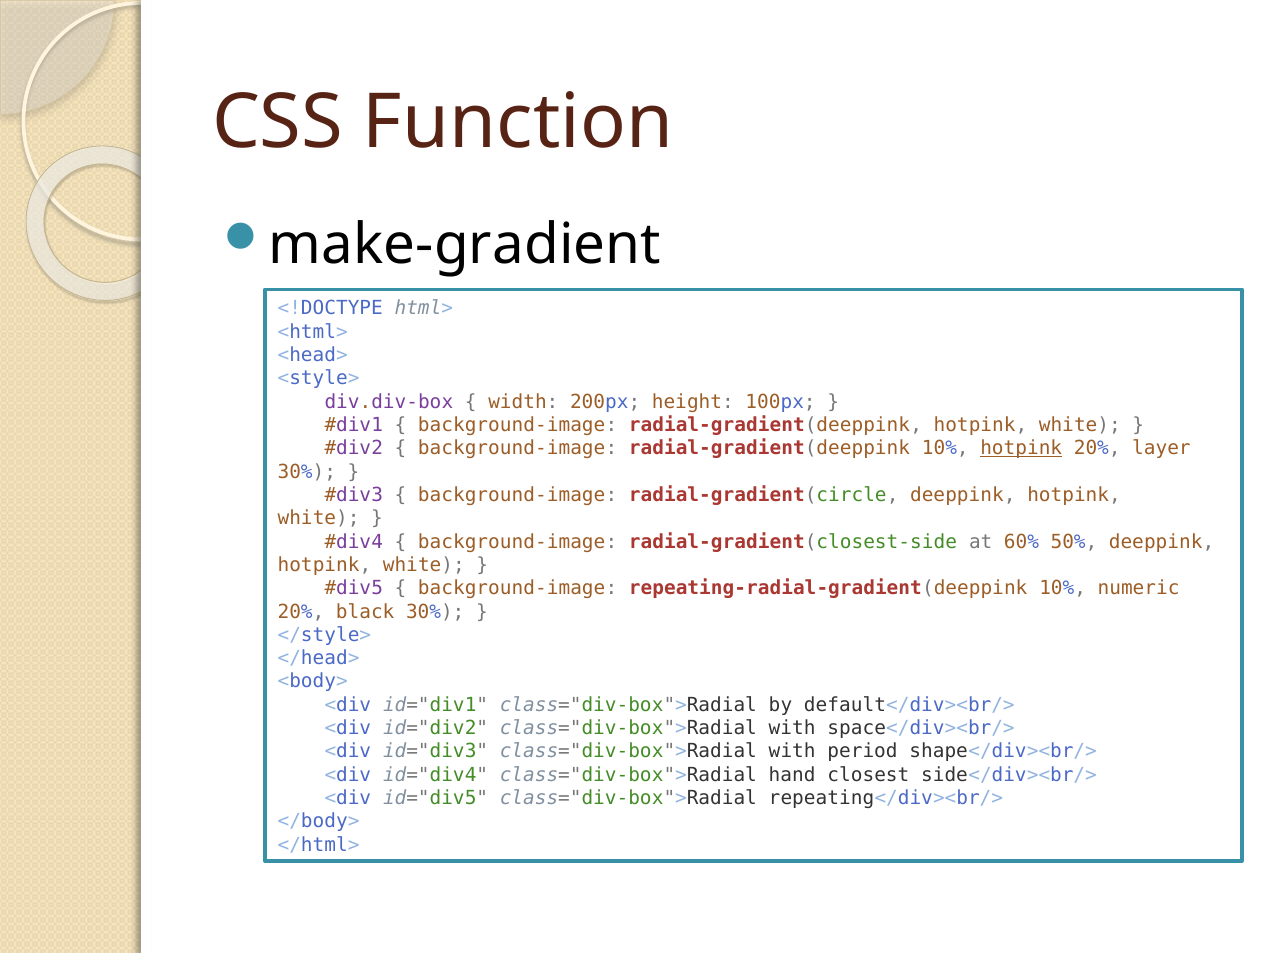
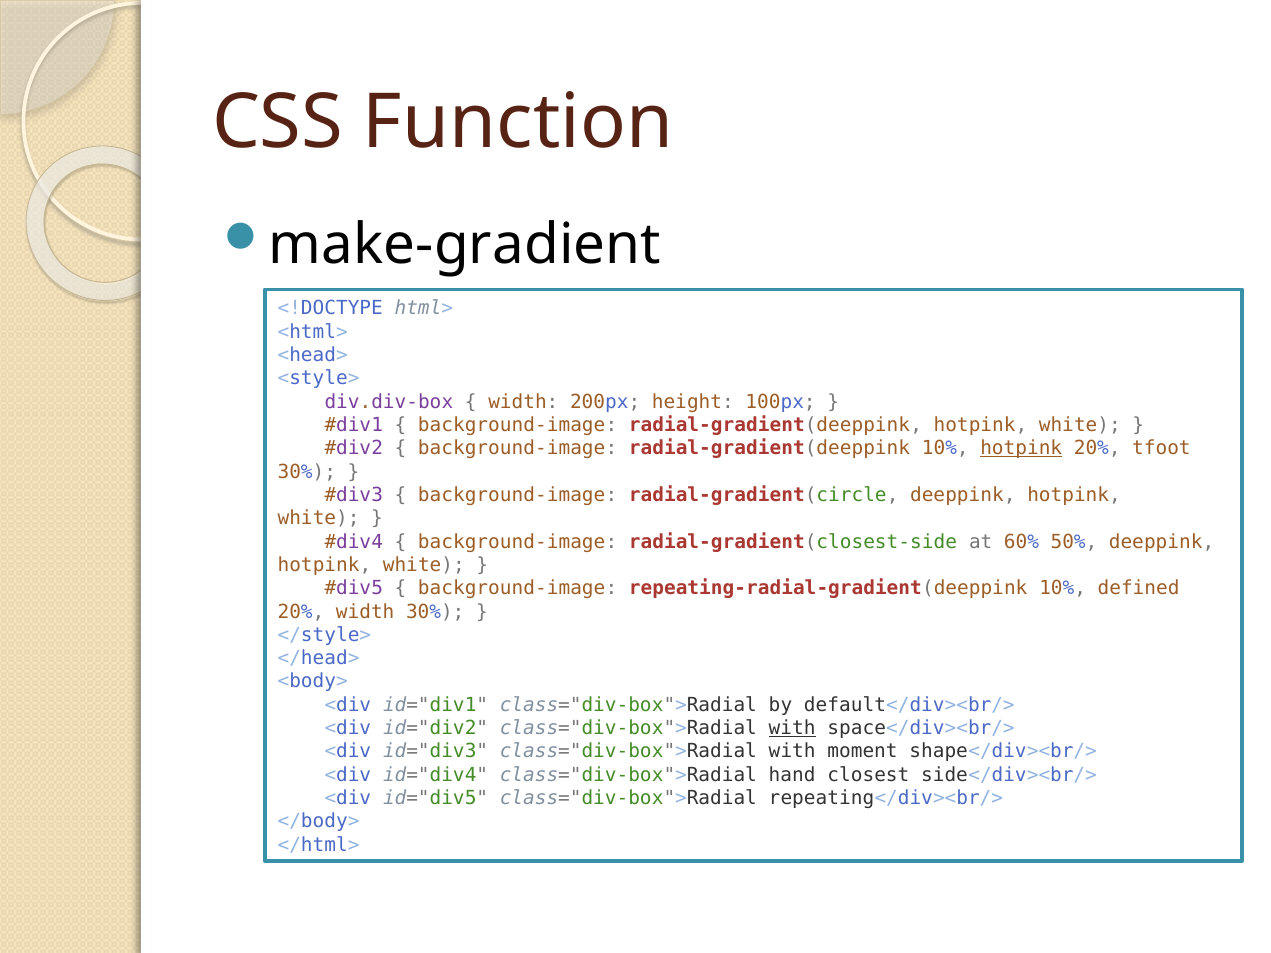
layer: layer -> tfoot
numeric: numeric -> defined
20% black: black -> width
with at (792, 728) underline: none -> present
period: period -> moment
